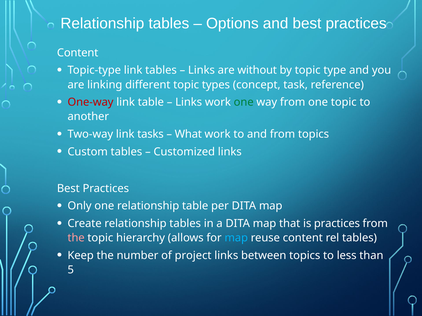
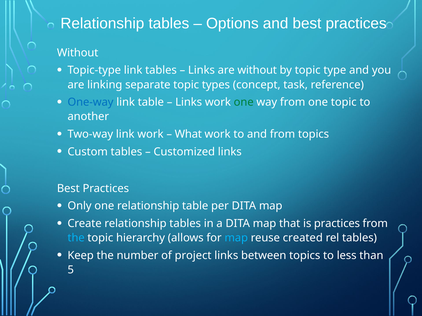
Content at (78, 53): Content -> Without
different: different -> separate
One-way colour: red -> blue
link tasks: tasks -> work
the at (76, 238) colour: pink -> light blue
reuse content: content -> created
